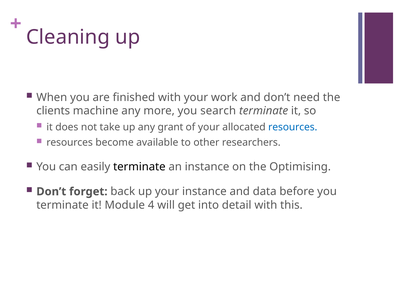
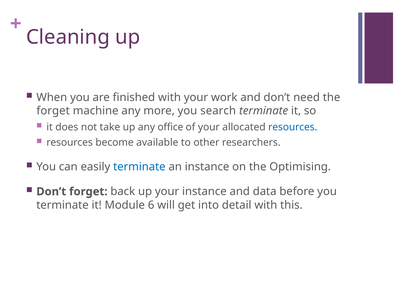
clients at (53, 111): clients -> forget
grant: grant -> office
terminate at (139, 167) colour: black -> blue
4: 4 -> 6
